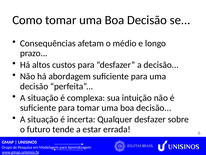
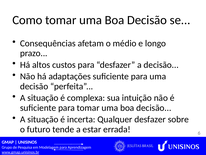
abordagem: abordagem -> adaptações
